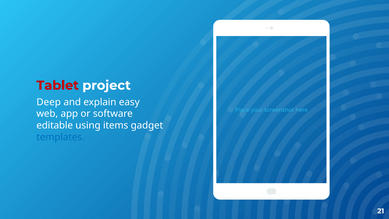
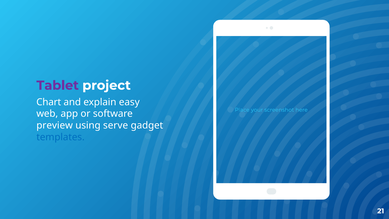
Tablet colour: red -> purple
Deep: Deep -> Chart
editable: editable -> preview
items: items -> serve
